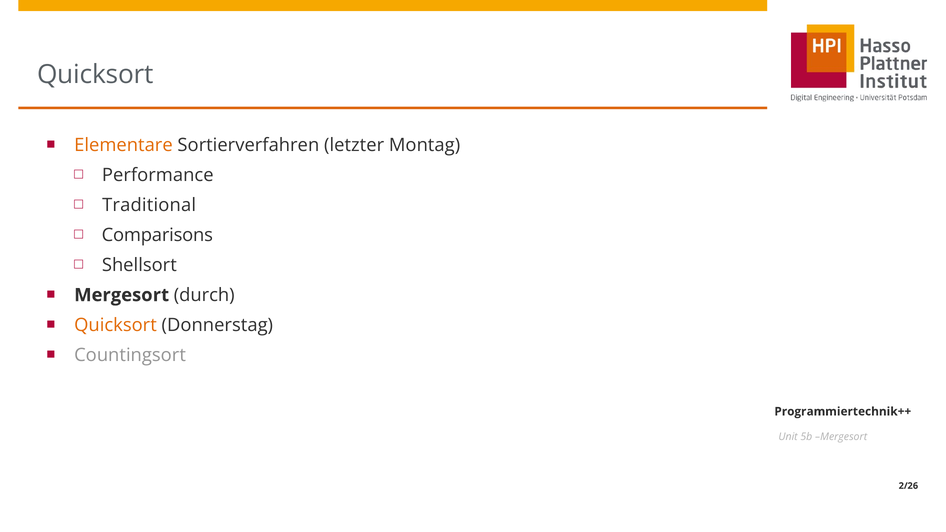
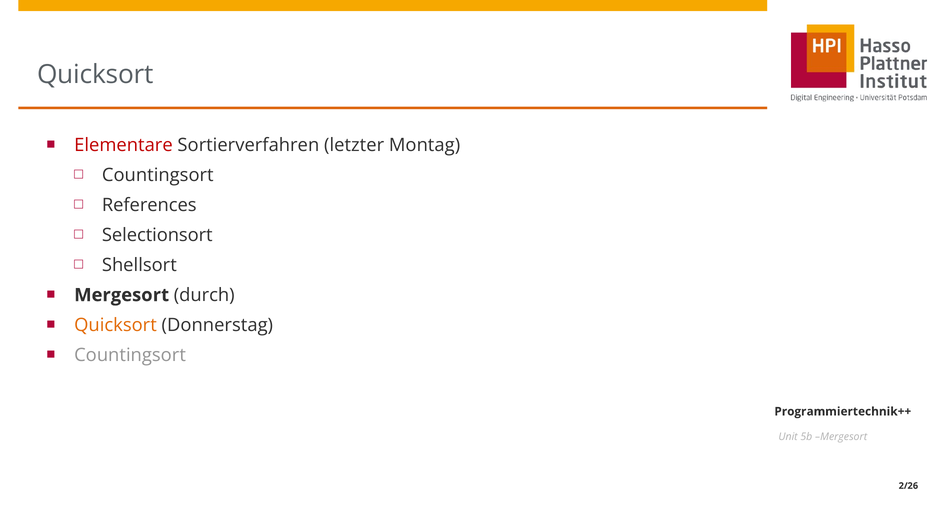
Elementare colour: orange -> red
Performance at (158, 175): Performance -> Countingsort
Traditional: Traditional -> References
Comparisons: Comparisons -> Selectionsort
